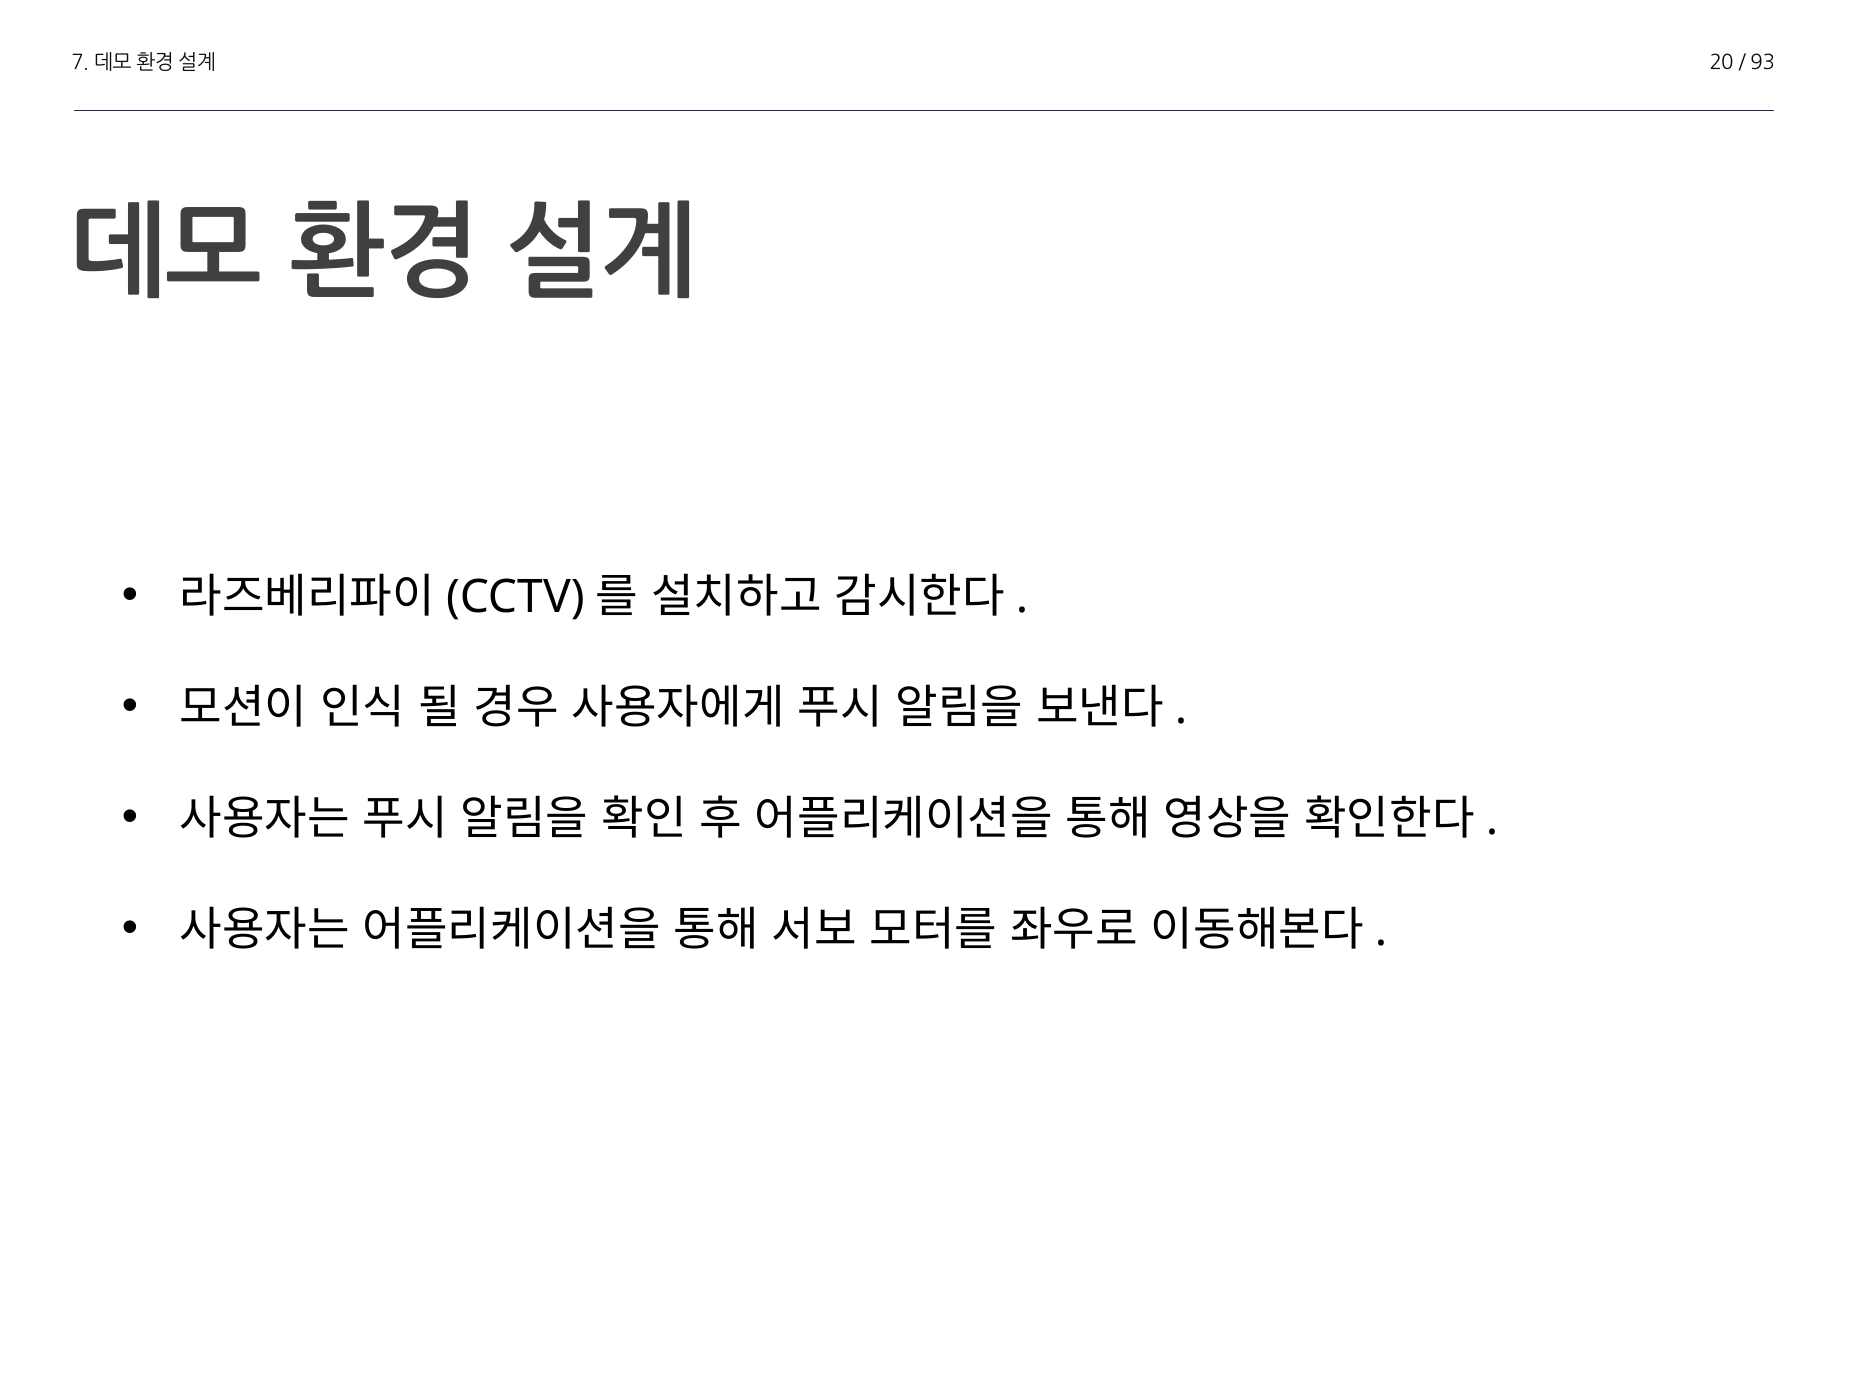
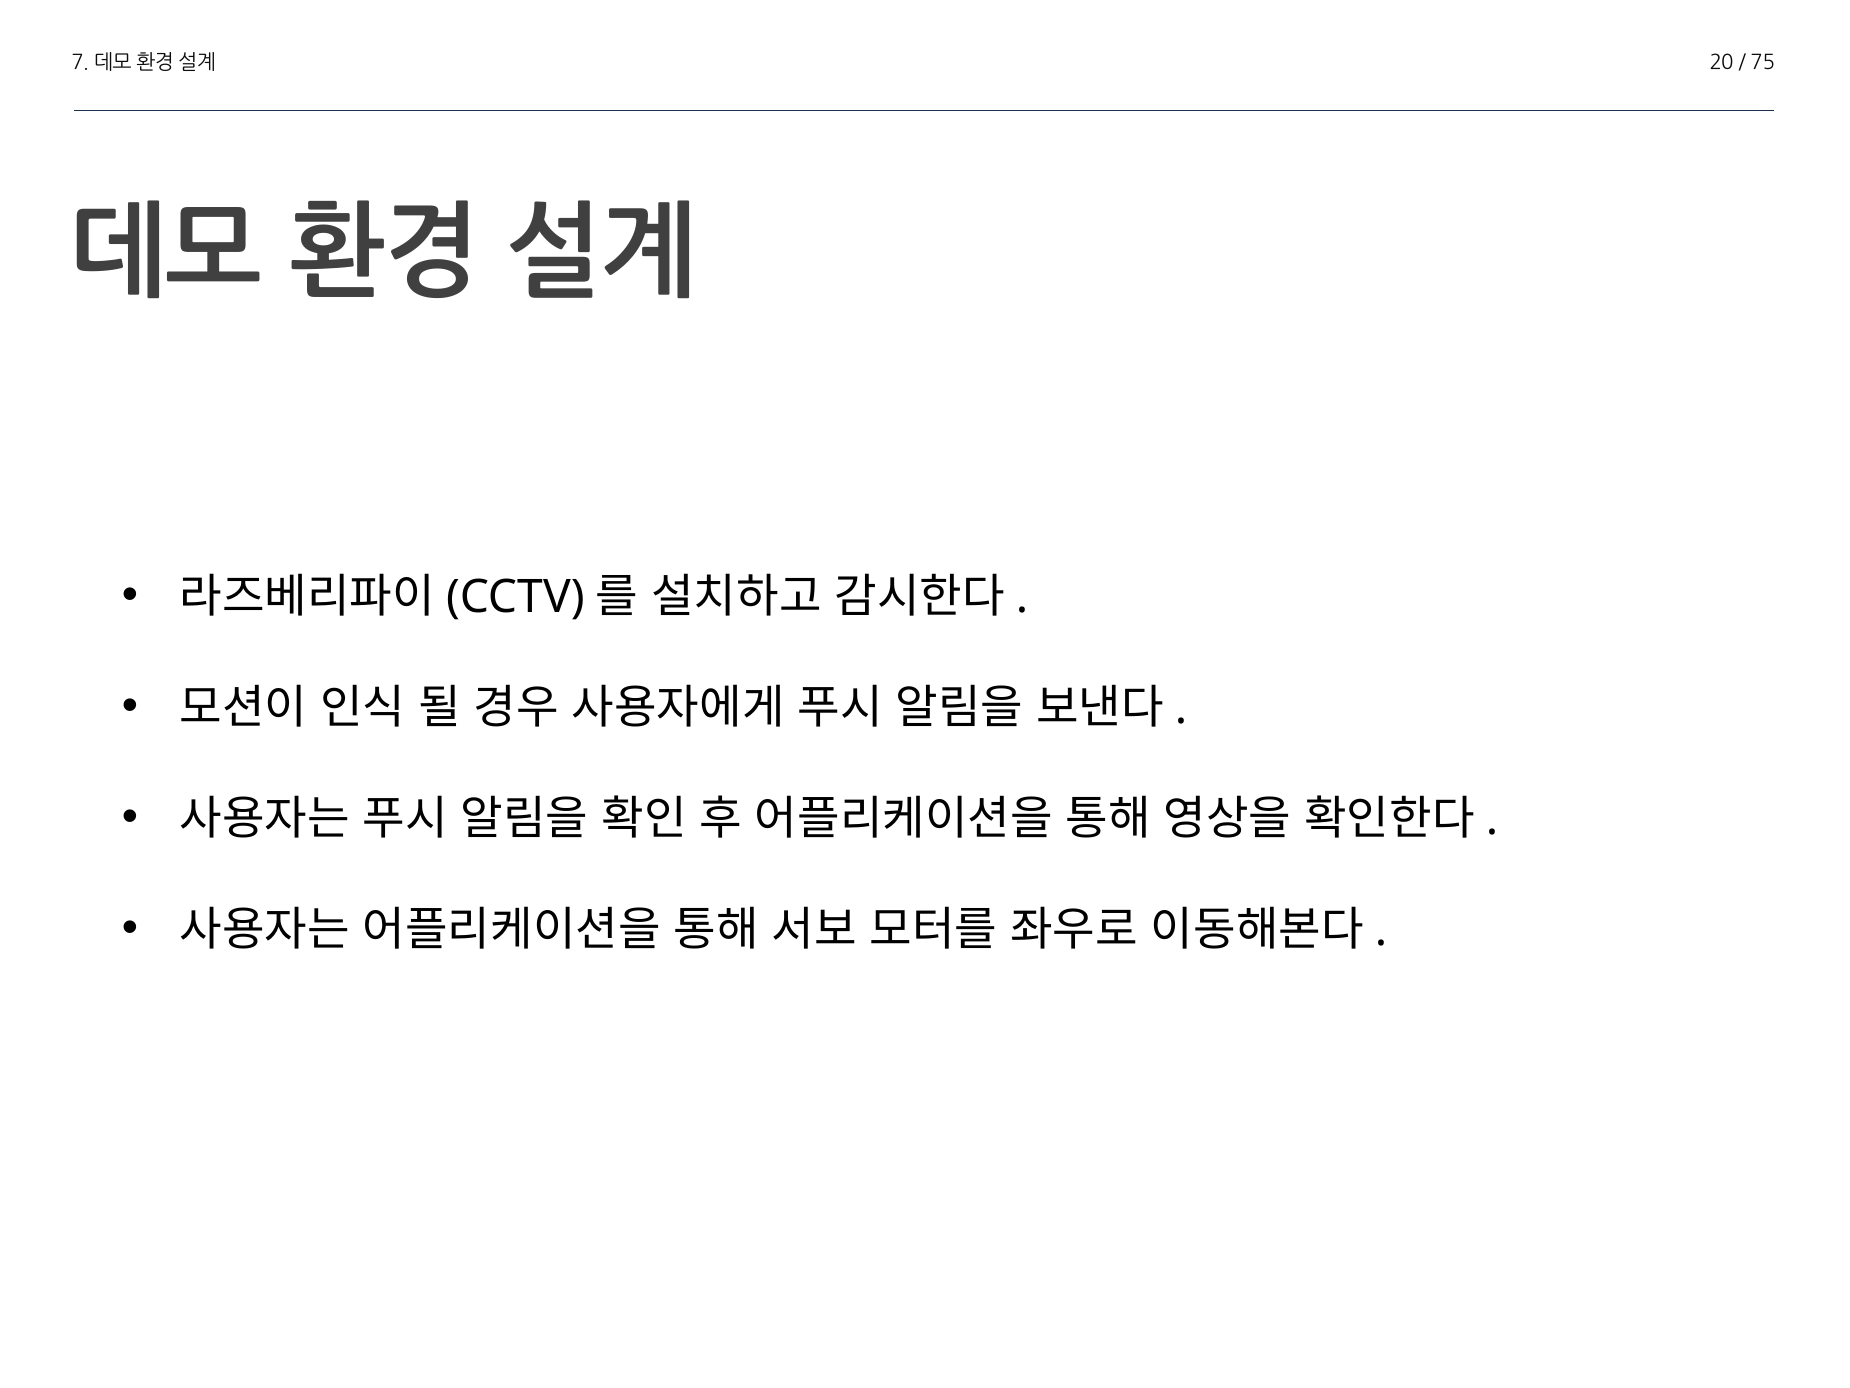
93: 93 -> 75
